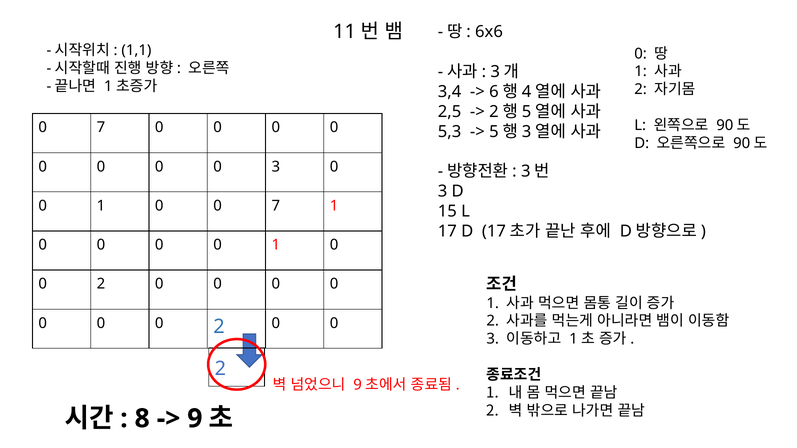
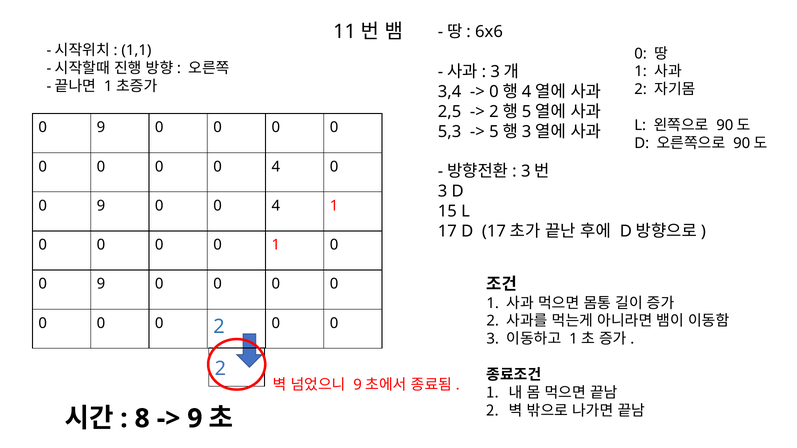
6 at (494, 92): 6 -> 0
7 at (101, 128): 7 -> 9
0 0 0 3: 3 -> 4
1 at (101, 206): 1 -> 9
7 at (276, 206): 7 -> 4
2 at (101, 284): 2 -> 9
